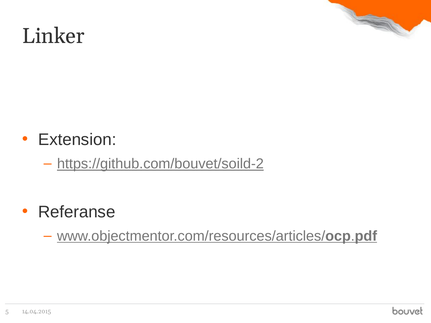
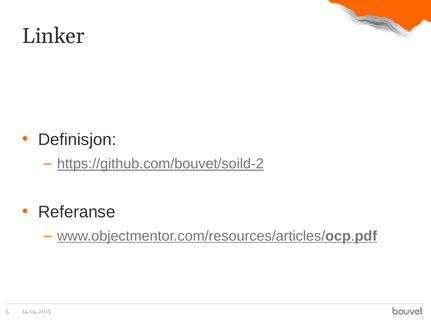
Extension: Extension -> Definisjon
